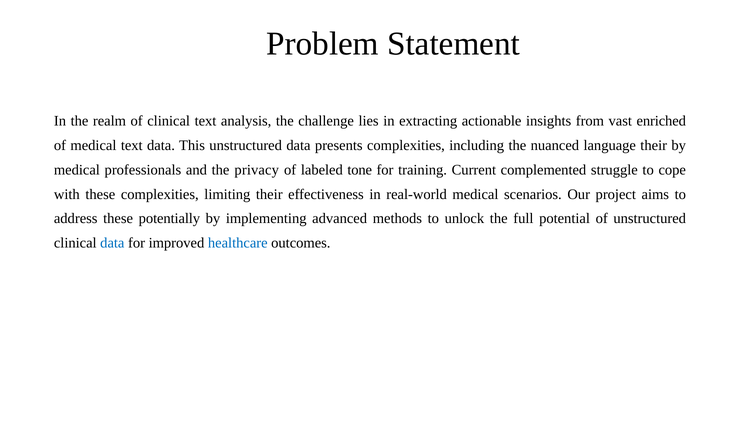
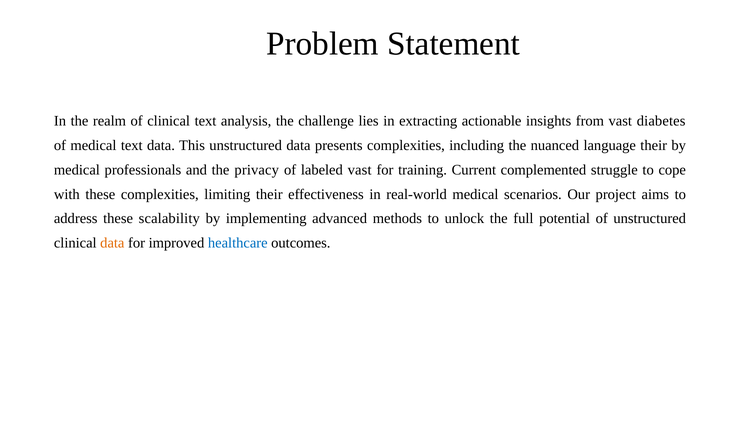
enriched: enriched -> diabetes
labeled tone: tone -> vast
potentially: potentially -> scalability
data at (112, 243) colour: blue -> orange
